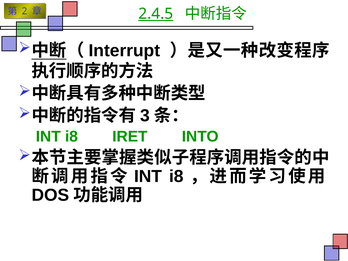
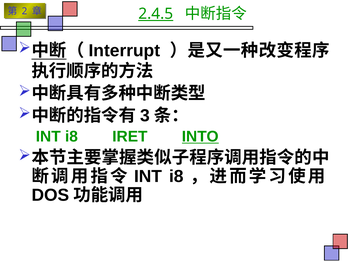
INTO underline: none -> present
